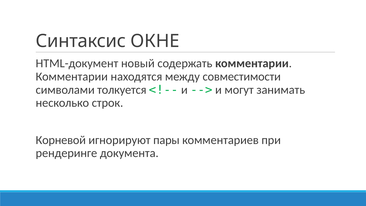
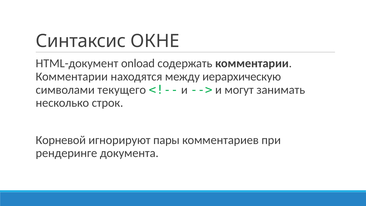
новый: новый -> onload
совместимости: совместимости -> иерархическую
толкуется: толкуется -> текущего
